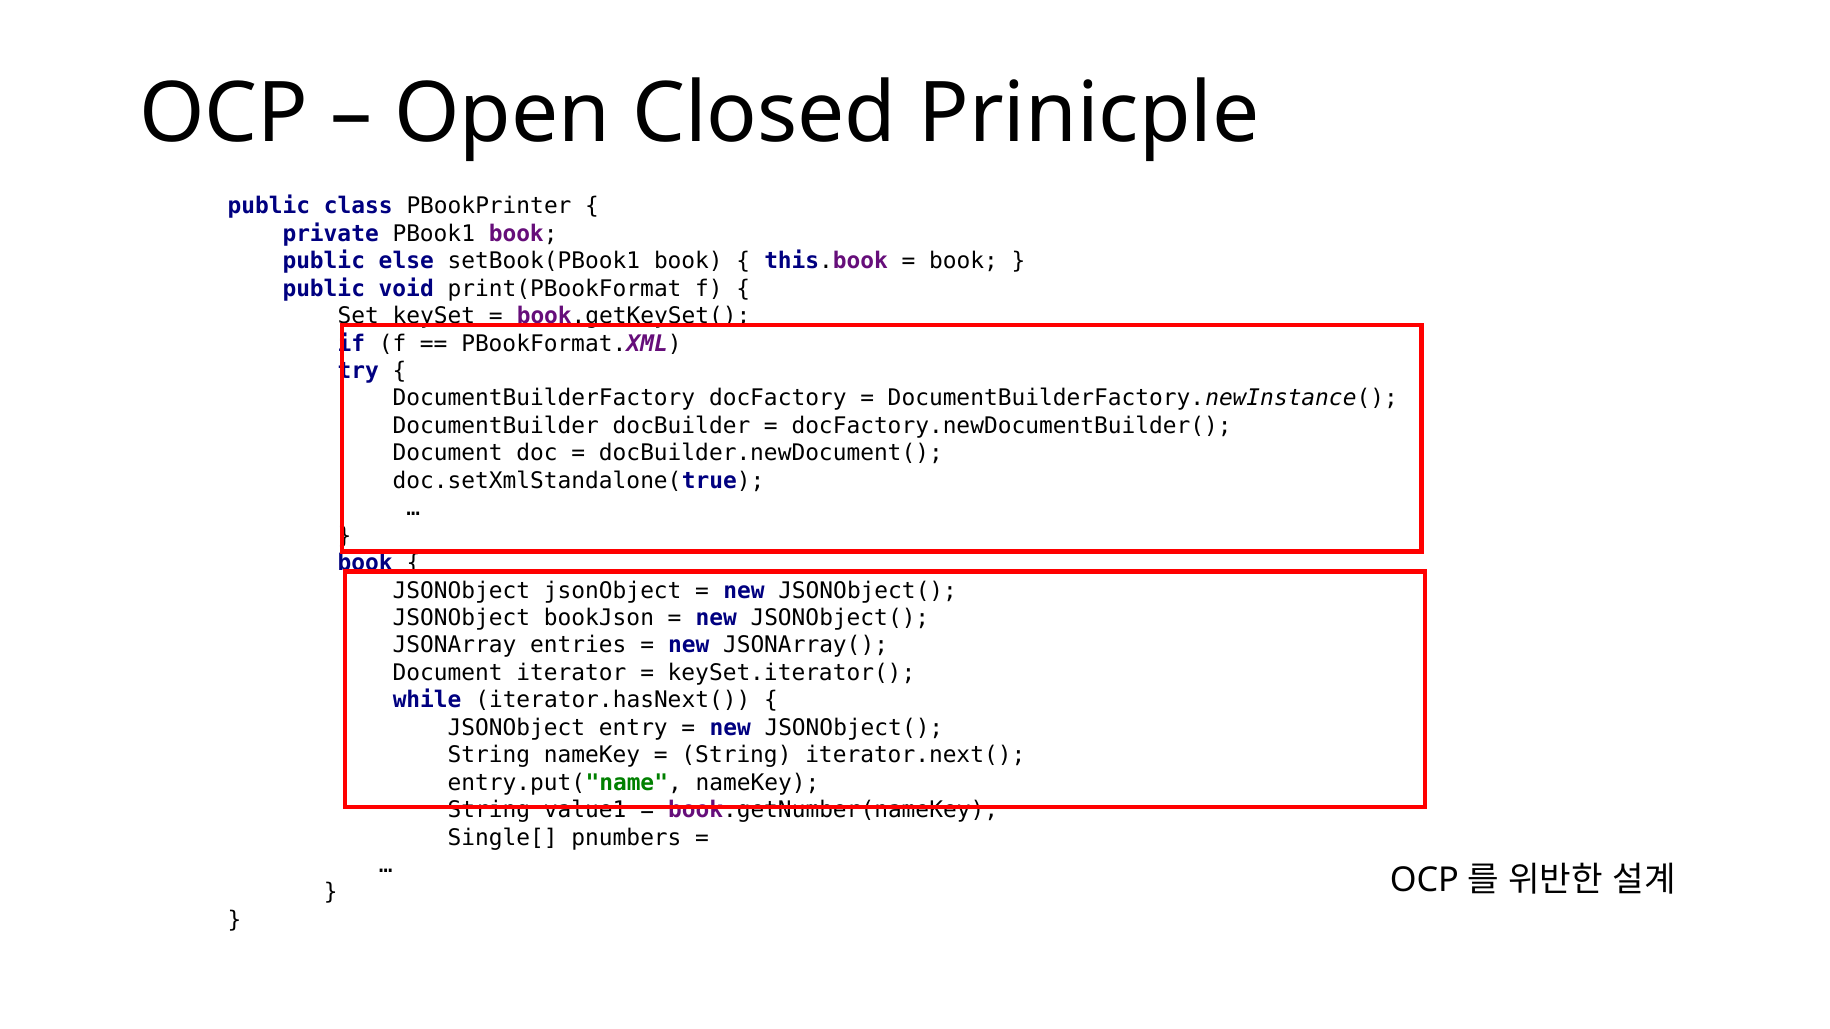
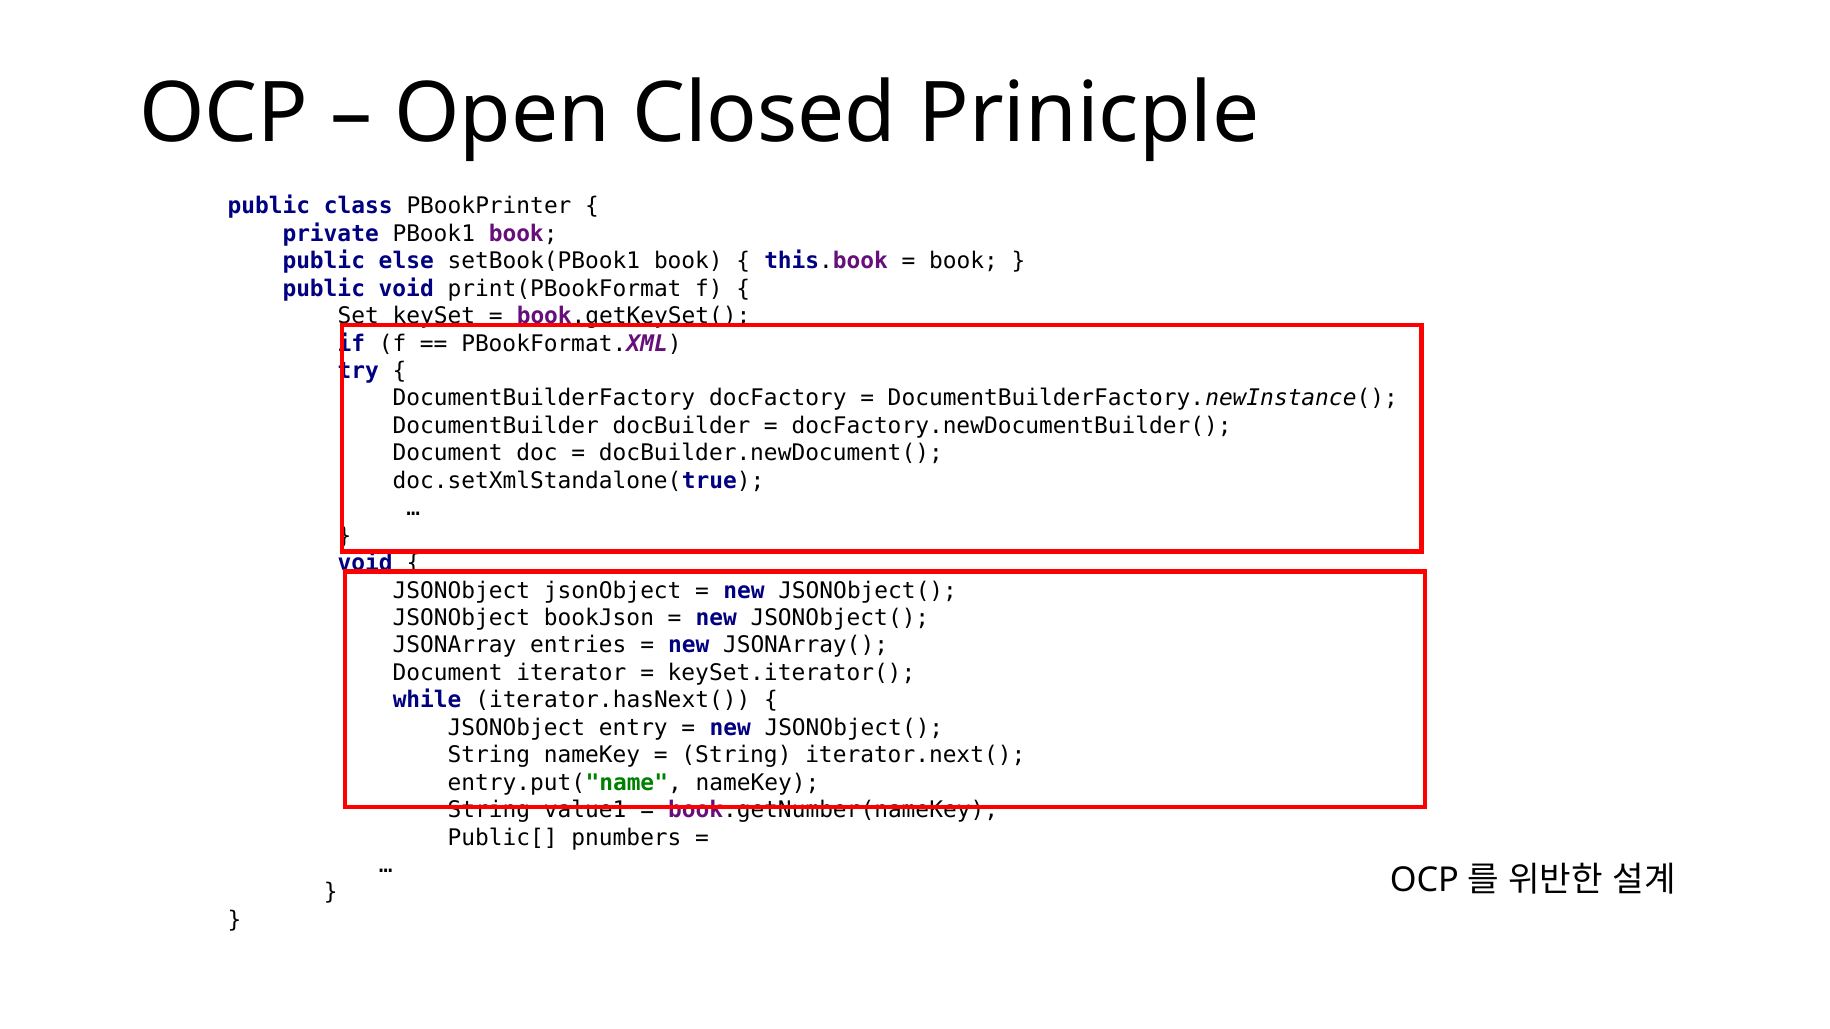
book at (365, 563): book -> void
Single[: Single[ -> Public[
